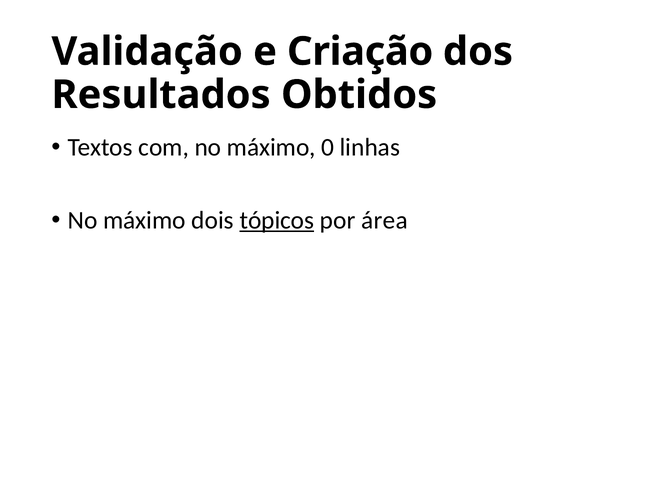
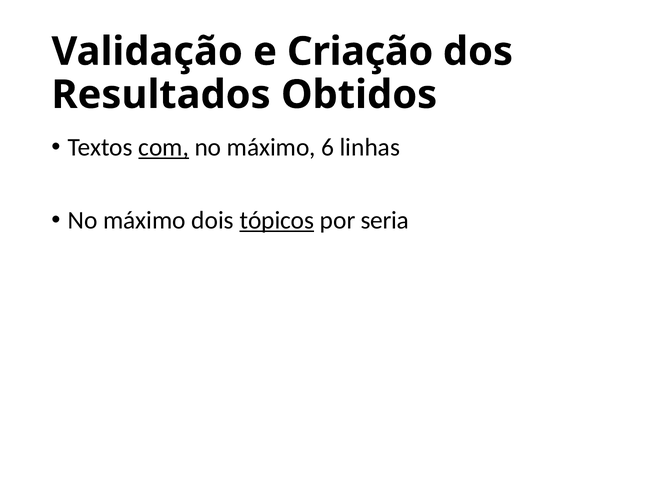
com underline: none -> present
0: 0 -> 6
área: área -> seria
